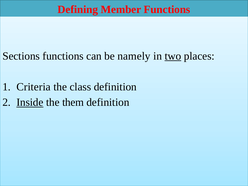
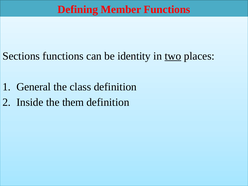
namely: namely -> identity
Criteria: Criteria -> General
Inside underline: present -> none
